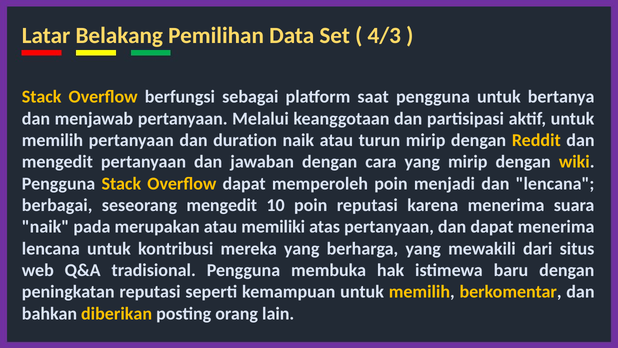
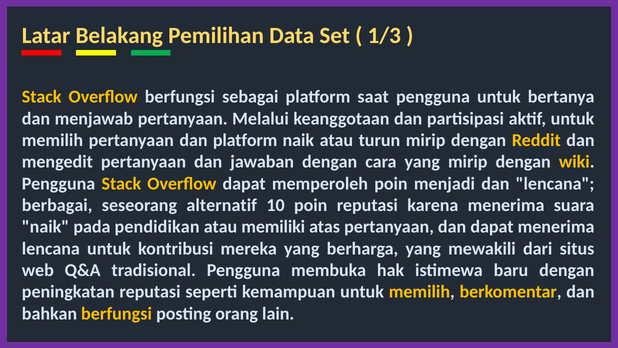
4/3: 4/3 -> 1/3
dan duration: duration -> platform
seseorang mengedit: mengedit -> alternatif
merupakan: merupakan -> pendidikan
bahkan diberikan: diberikan -> berfungsi
